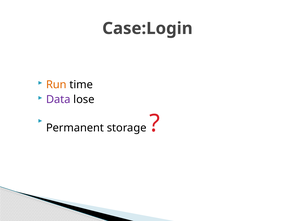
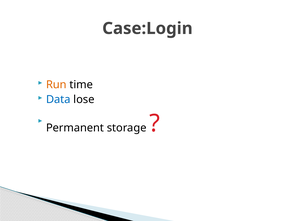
Data colour: purple -> blue
